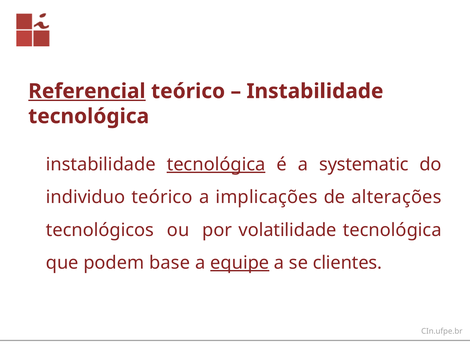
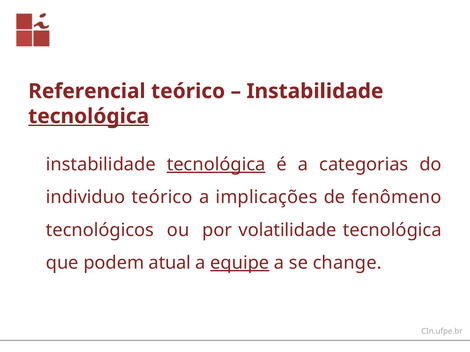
Referencial underline: present -> none
tecnológica at (89, 116) underline: none -> present
systematic: systematic -> categorias
alterações: alterações -> fenômeno
base: base -> atual
clientes: clientes -> change
